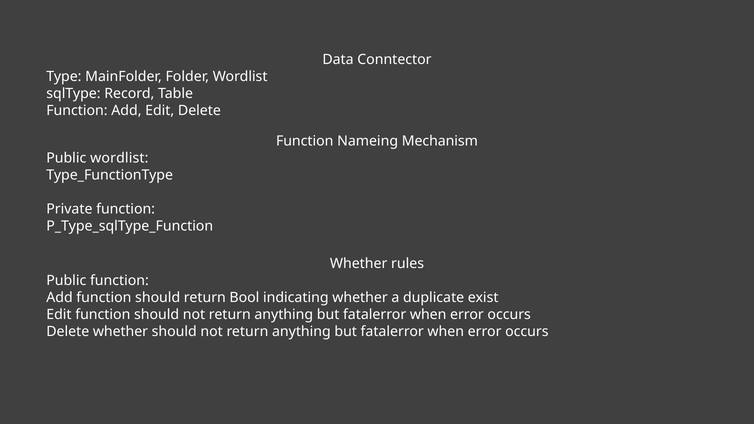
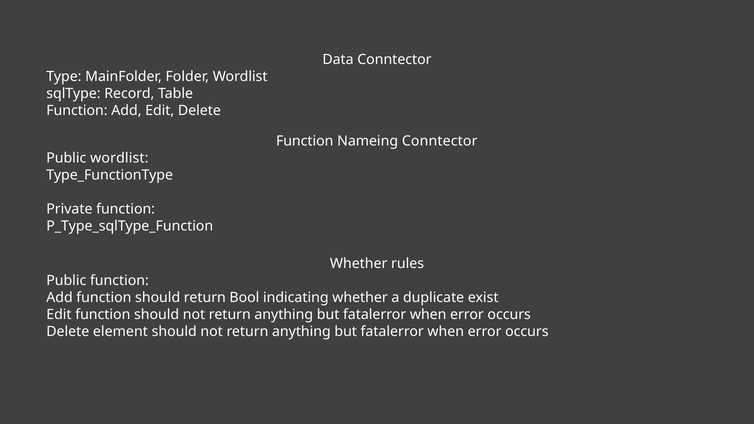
Nameing Mechanism: Mechanism -> Conntector
whether at (120, 332): whether -> element
